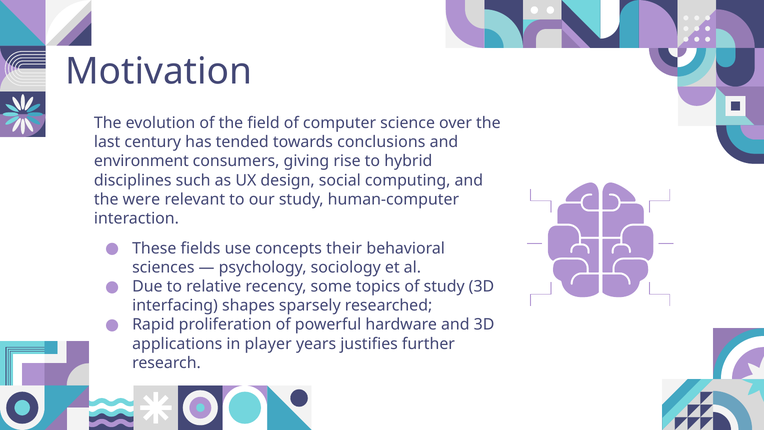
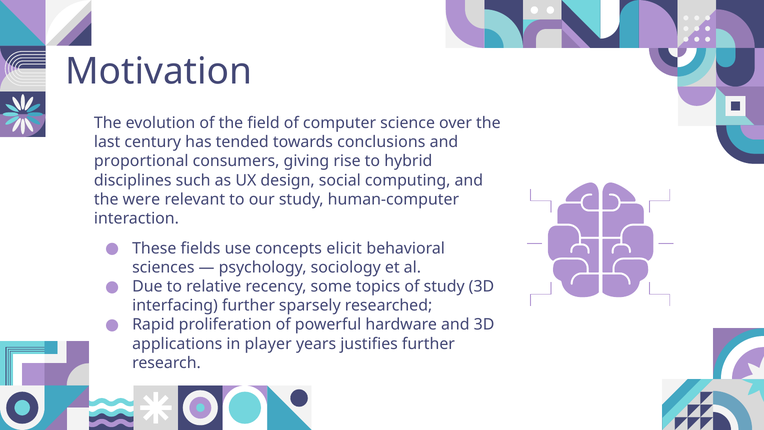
environment: environment -> proportional
their: their -> elicit
interfacing shapes: shapes -> further
